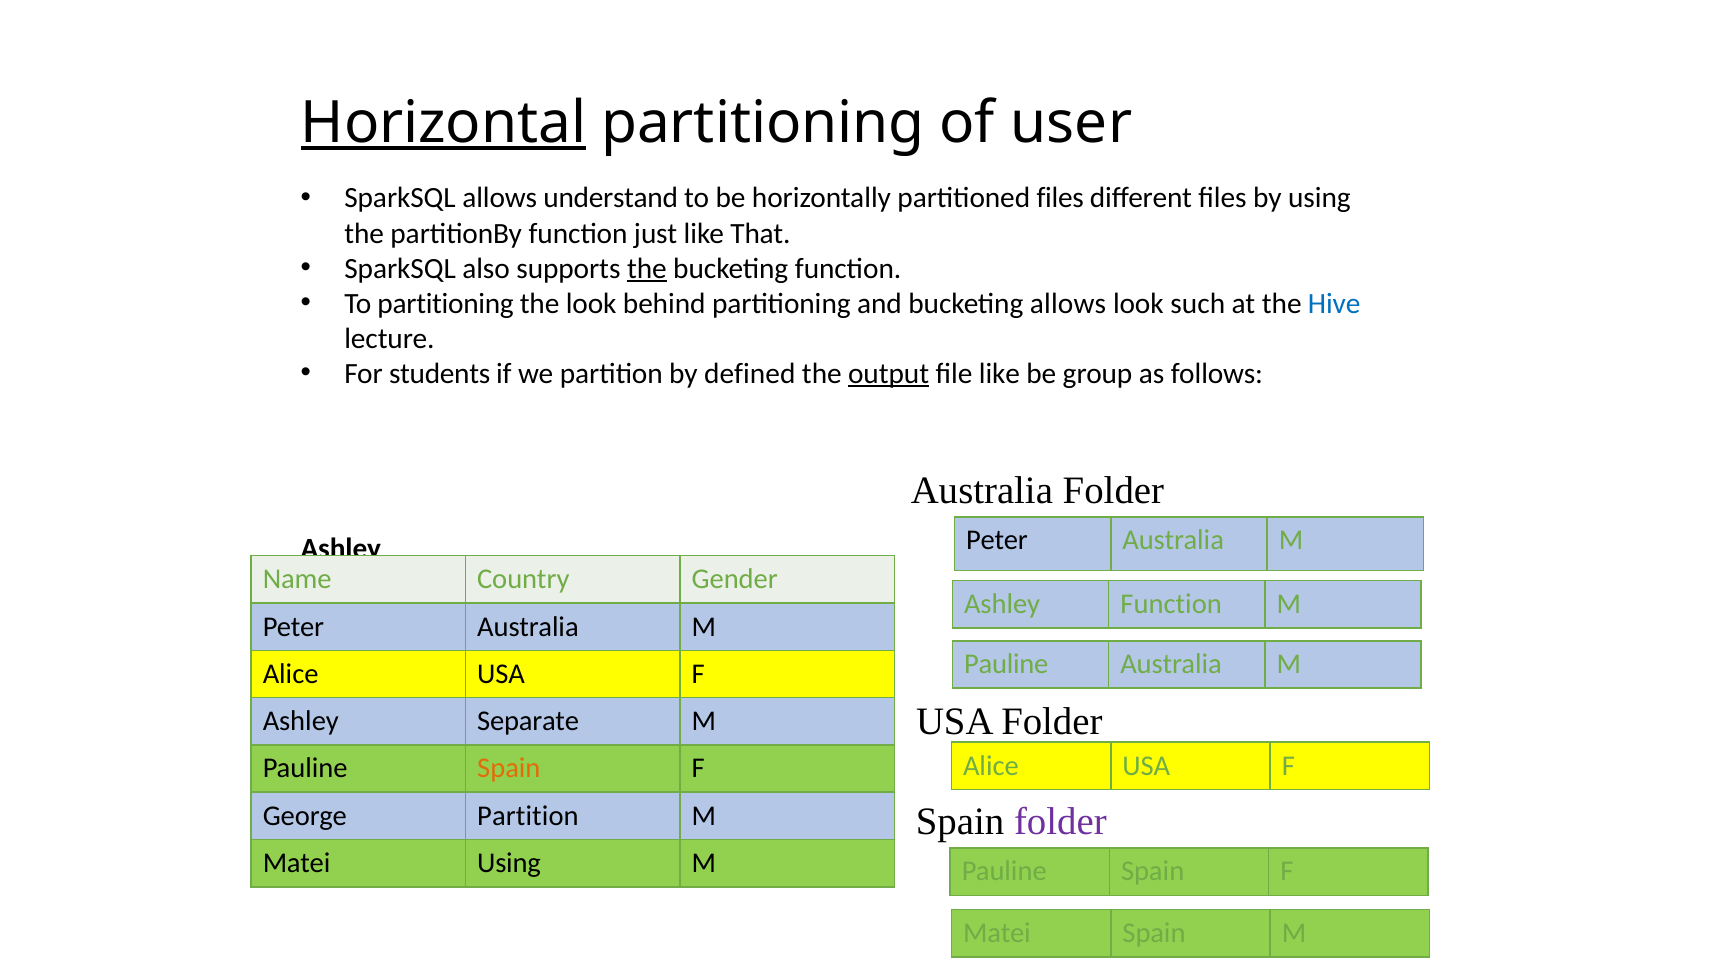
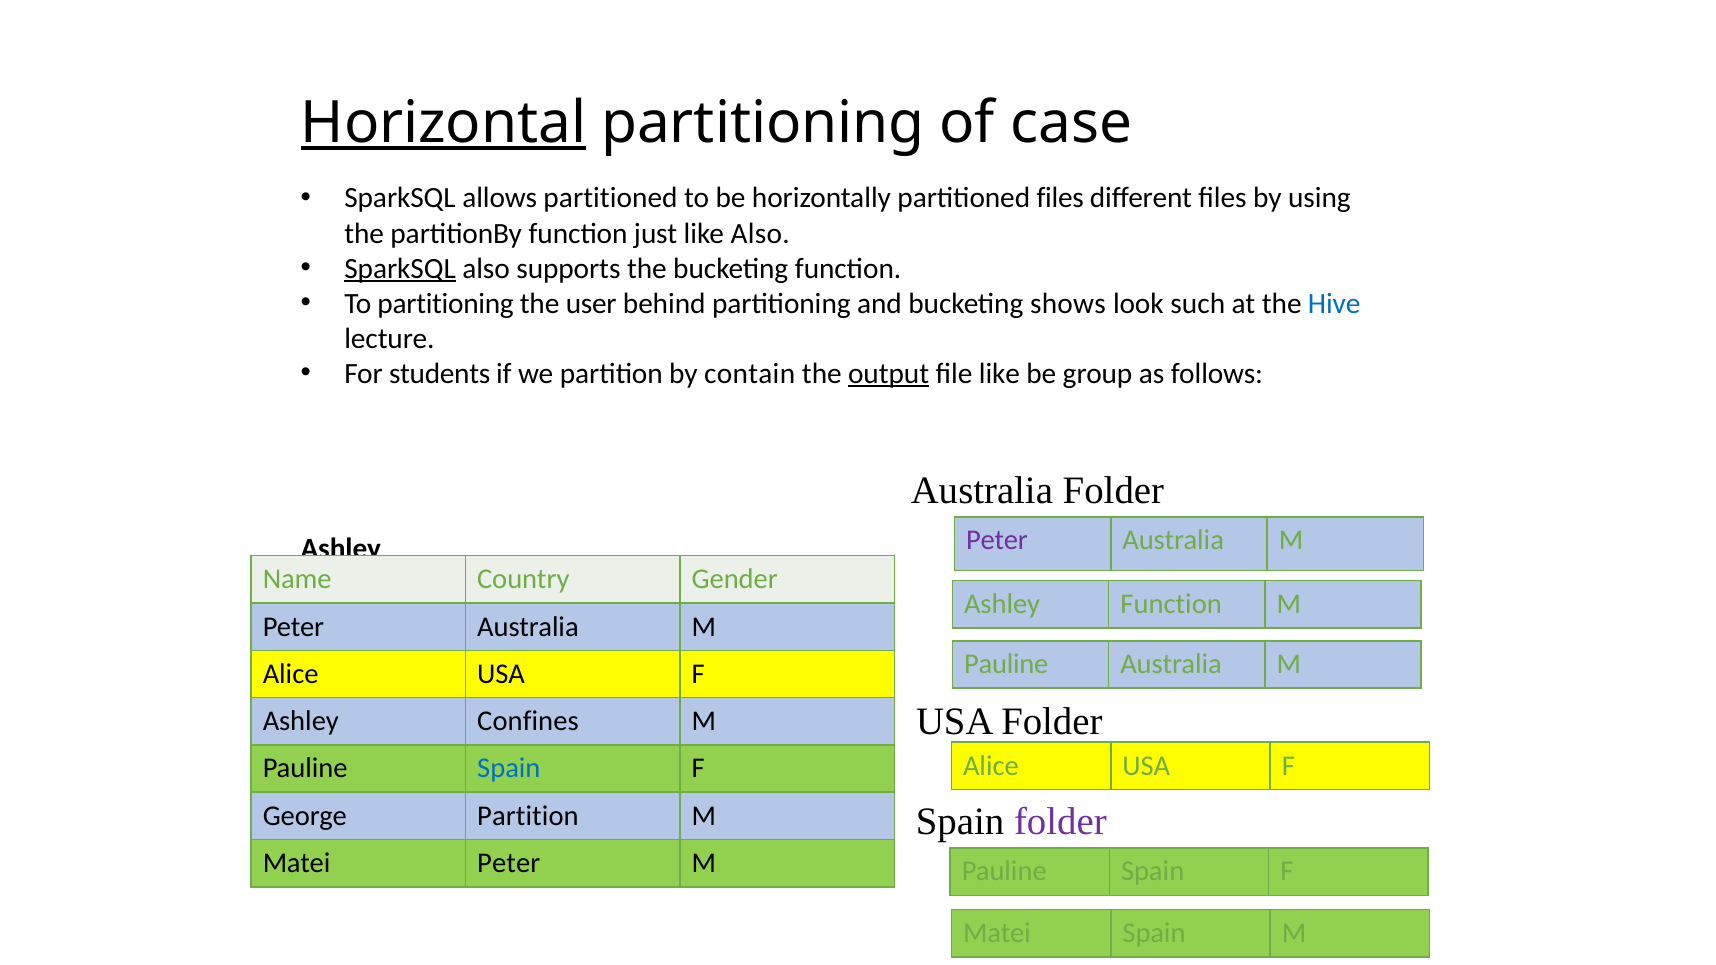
user: user -> case
allows understand: understand -> partitioned
like That: That -> Also
SparkSQL at (400, 268) underline: none -> present
the at (647, 268) underline: present -> none
the look: look -> user
bucketing allows: allows -> shows
defined: defined -> contain
Peter at (997, 541) colour: black -> purple
Separate: Separate -> Confines
Spain at (509, 769) colour: orange -> blue
Matei Using: Using -> Peter
